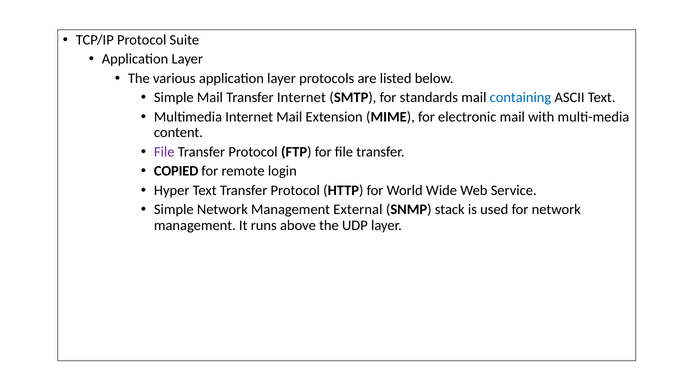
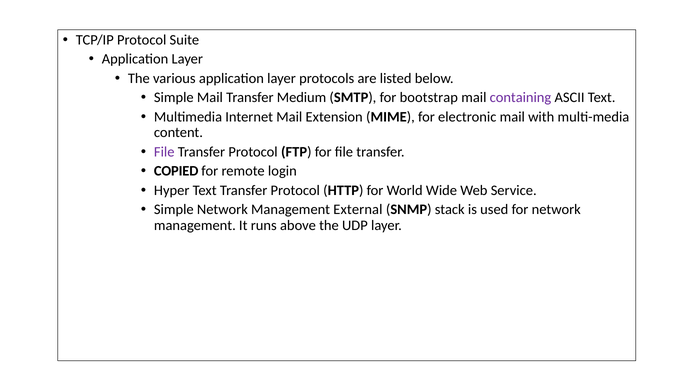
Transfer Internet: Internet -> Medium
standards: standards -> bootstrap
containing colour: blue -> purple
